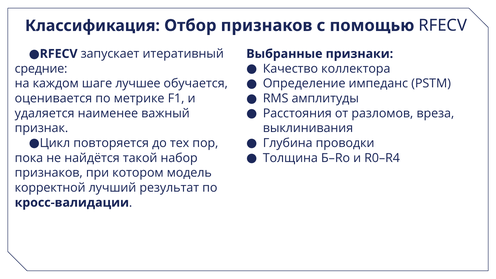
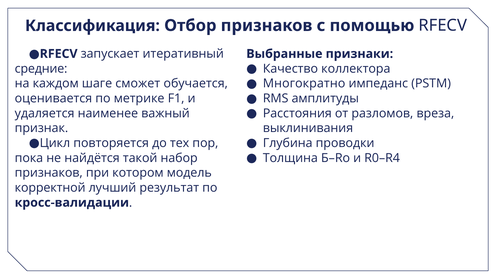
Определение: Определение -> Многократно
лучшее: лучшее -> сможет
